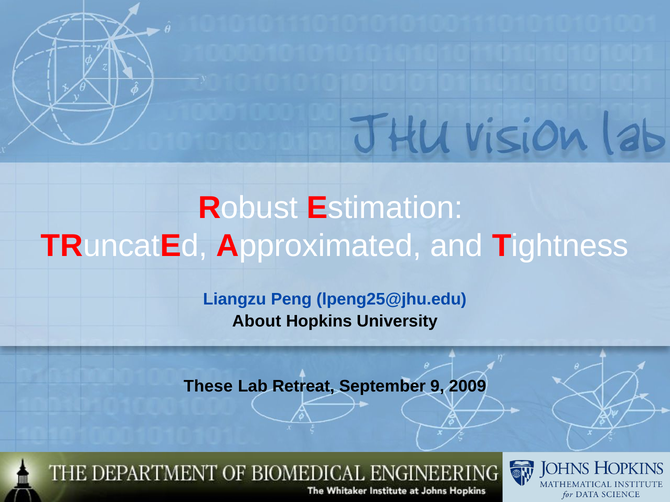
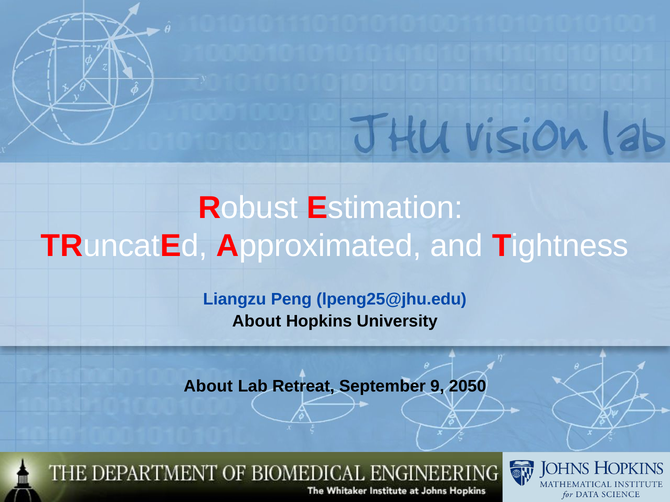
These at (208, 387): These -> About
2009: 2009 -> 2050
